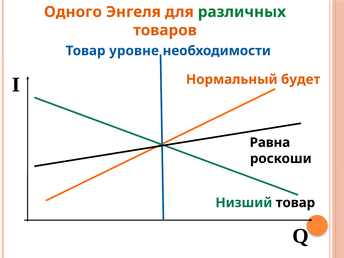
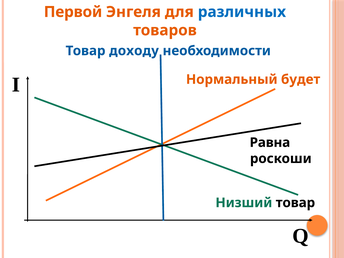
Одного: Одного -> Первой
различных colour: green -> blue
уровне: уровне -> доходу
